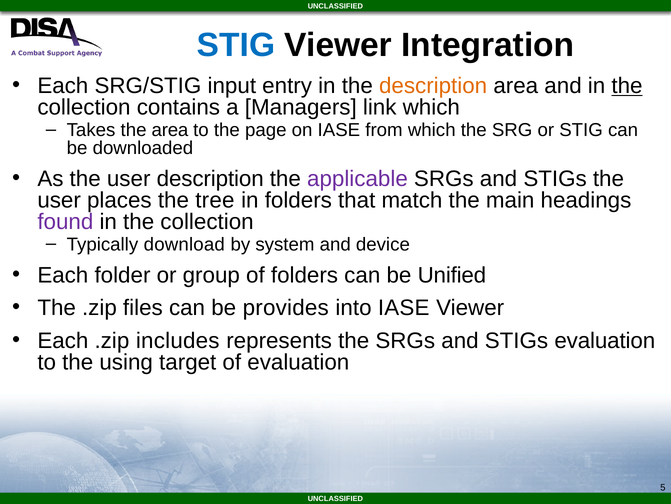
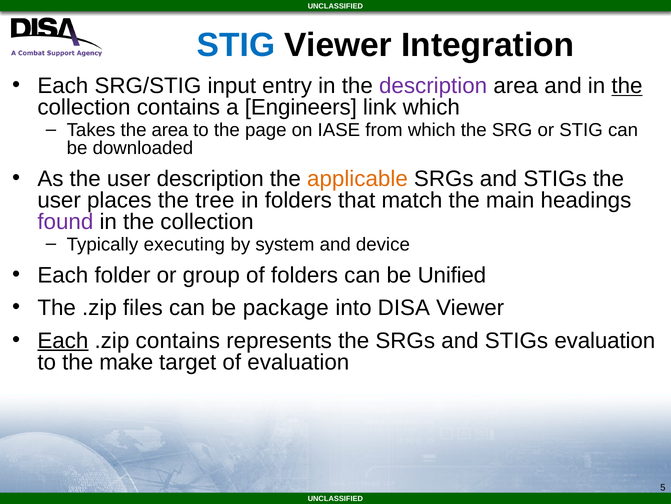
description at (433, 86) colour: orange -> purple
Managers: Managers -> Engineers
applicable colour: purple -> orange
download: download -> executing
provides: provides -> package
into IASE: IASE -> DISA
Each at (63, 340) underline: none -> present
.zip includes: includes -> contains
using: using -> make
